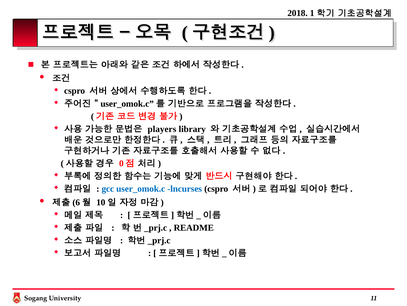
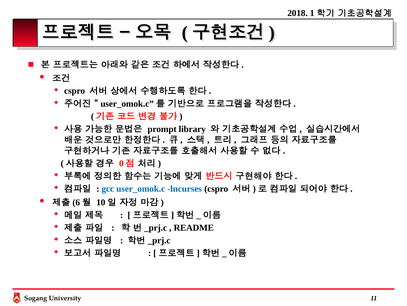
players: players -> prompt
